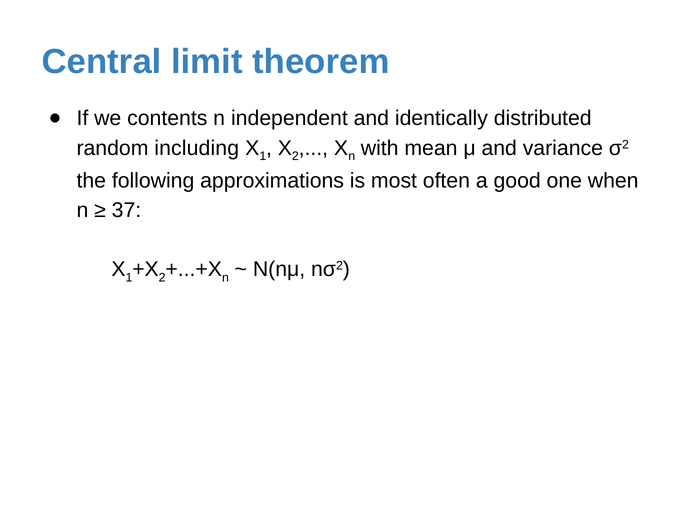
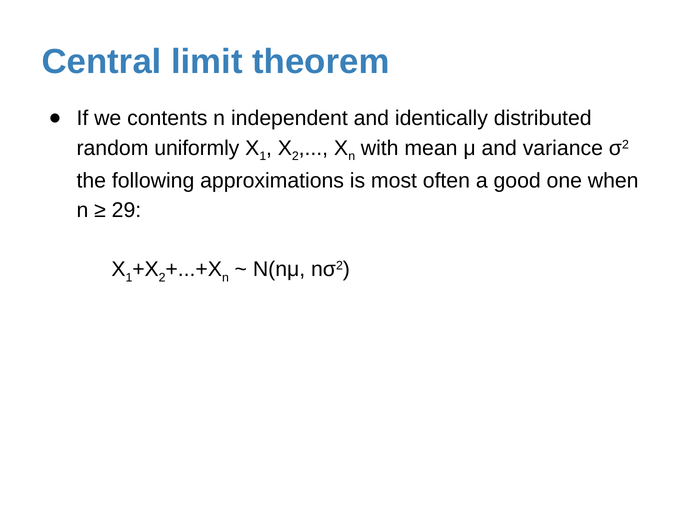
including: including -> uniformly
37: 37 -> 29
